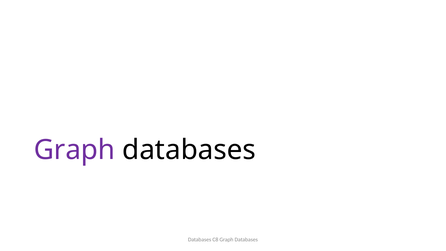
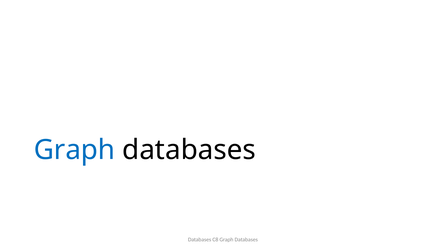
Graph at (74, 150) colour: purple -> blue
